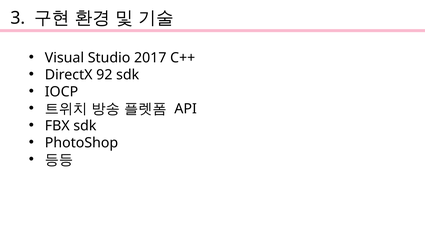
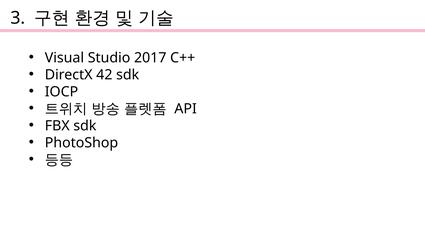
92: 92 -> 42
